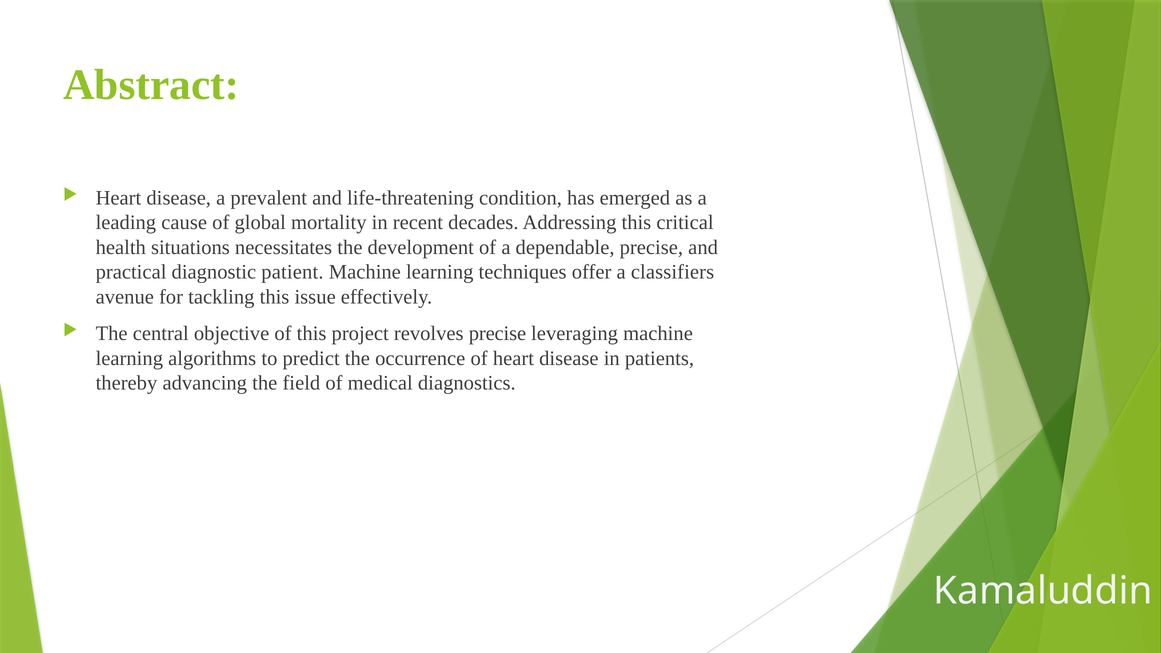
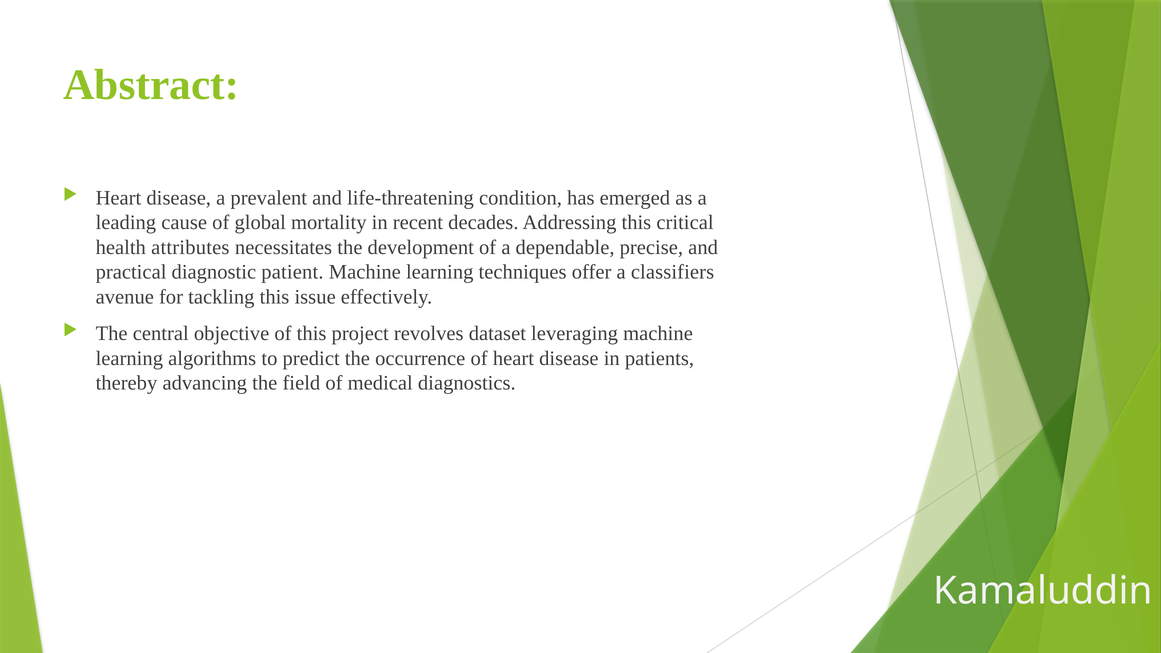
situations: situations -> attributes
revolves precise: precise -> dataset
